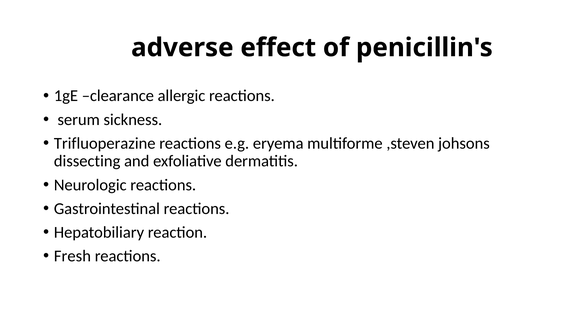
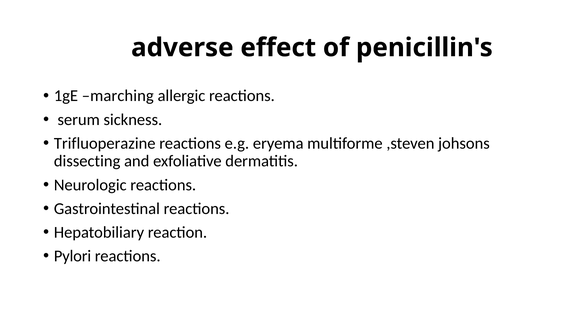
clearance: clearance -> marching
Fresh: Fresh -> Pylori
